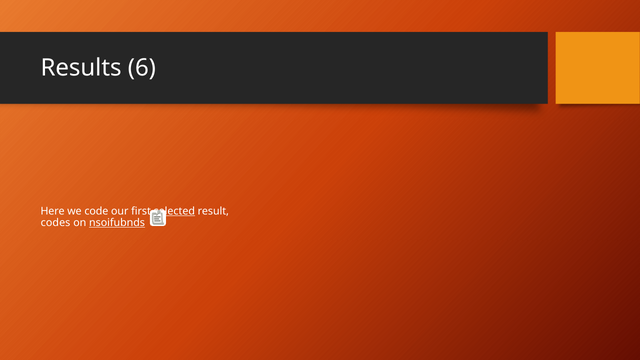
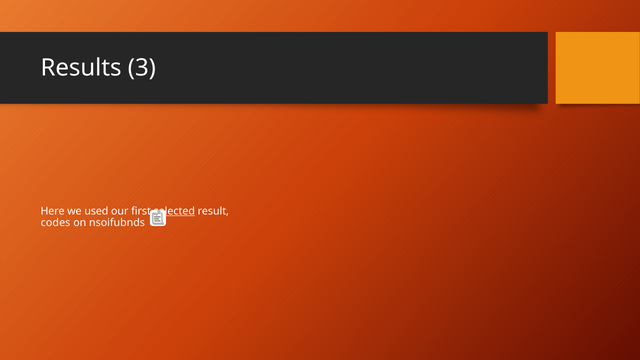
6: 6 -> 3
code: code -> used
nsoifubnds underline: present -> none
